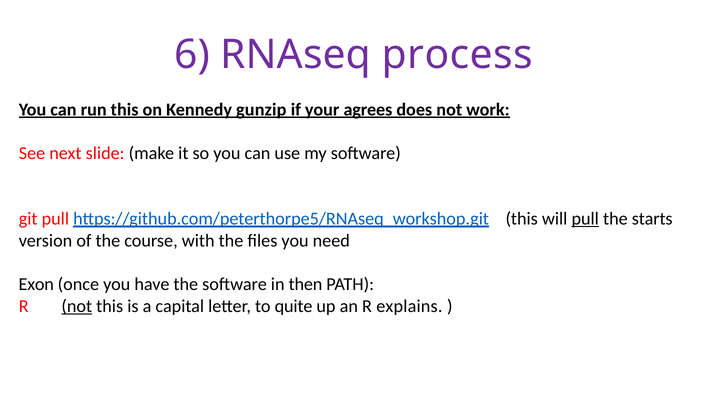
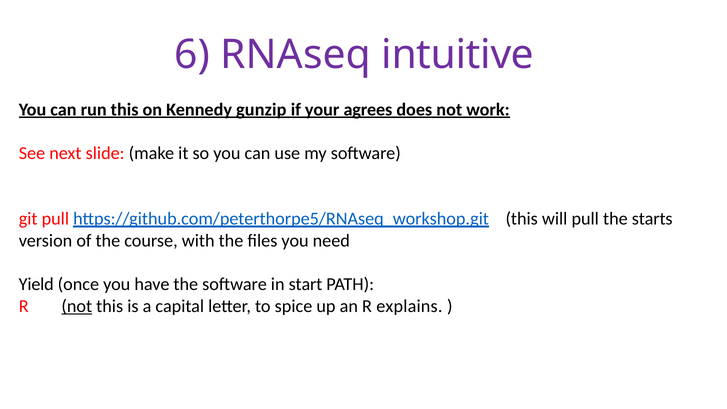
process: process -> intuitive
pull at (585, 219) underline: present -> none
Exon: Exon -> Yield
then: then -> start
quite: quite -> spice
